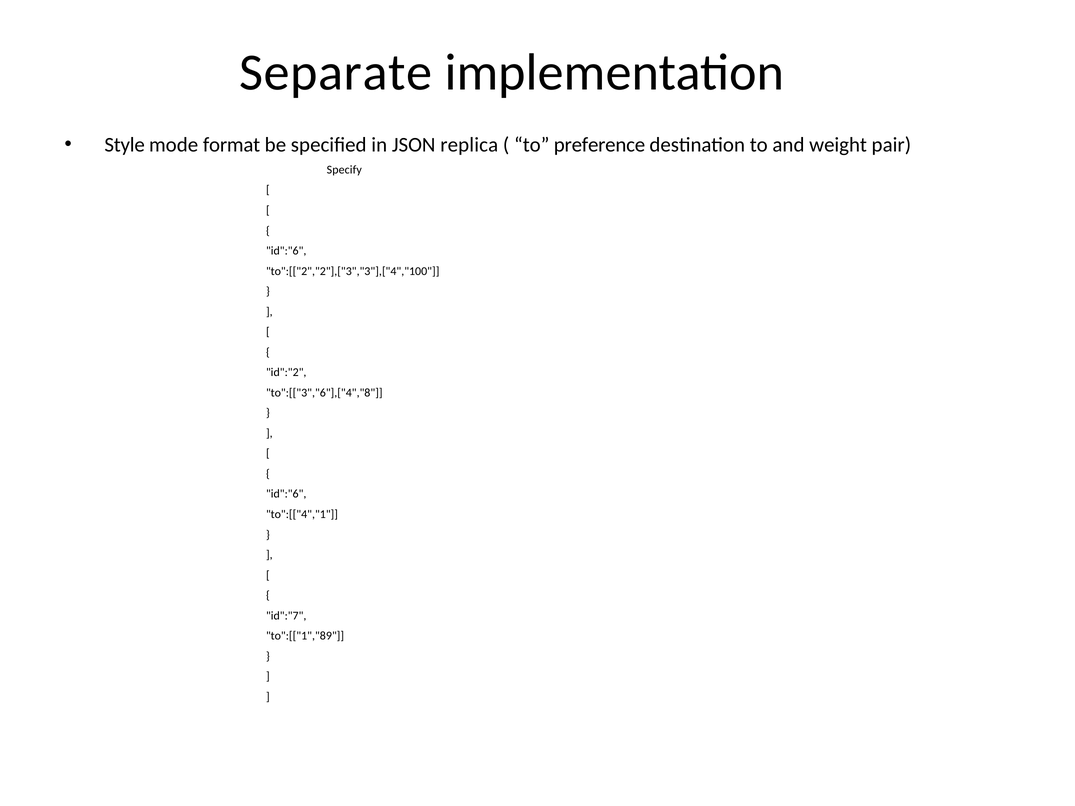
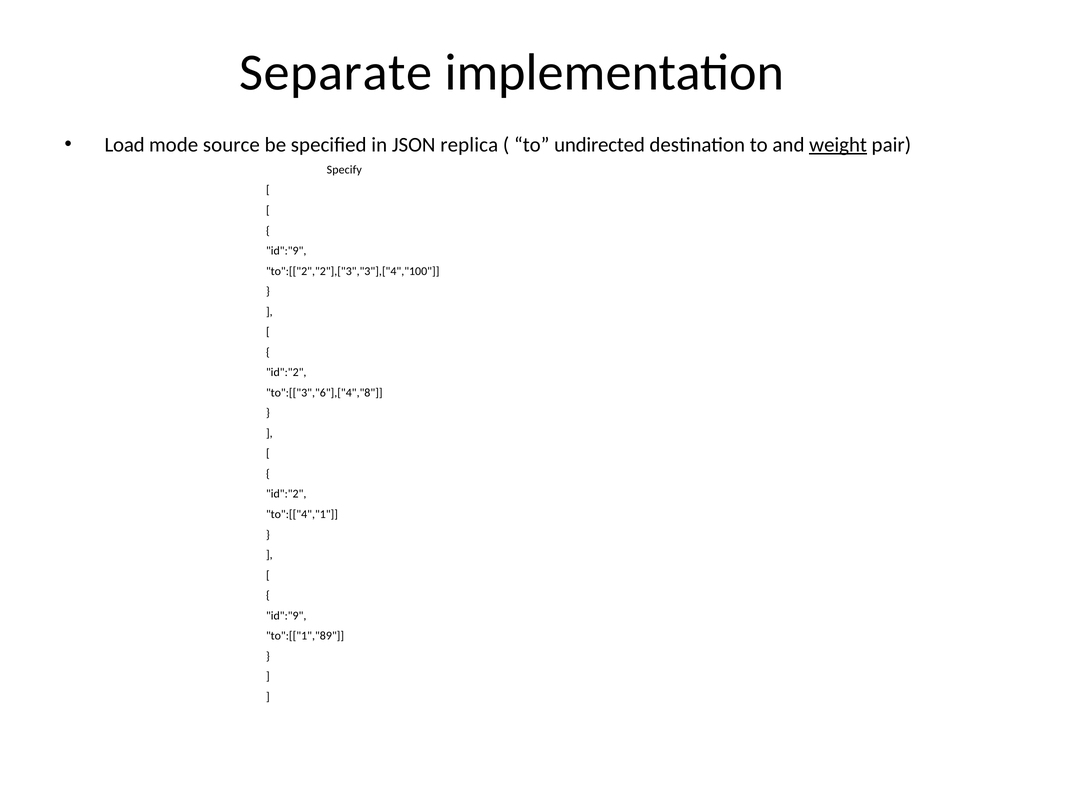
Style: Style -> Load
format: format -> source
preference: preference -> undirected
weight underline: none -> present
id":"6 at (286, 251): id":"6 -> id":"9
id":"6 at (286, 494): id":"6 -> id":"2
id":"7 at (286, 616): id":"7 -> id":"9
